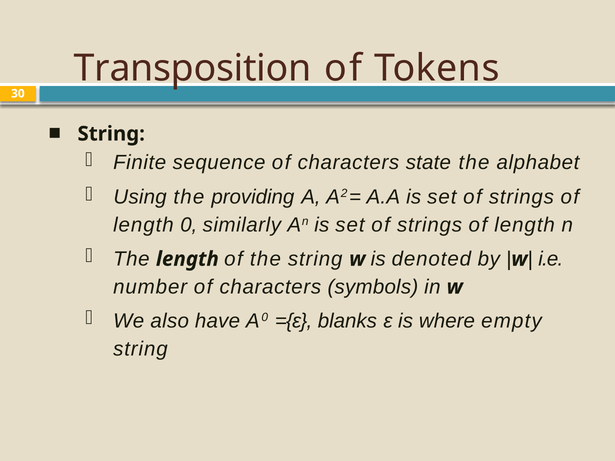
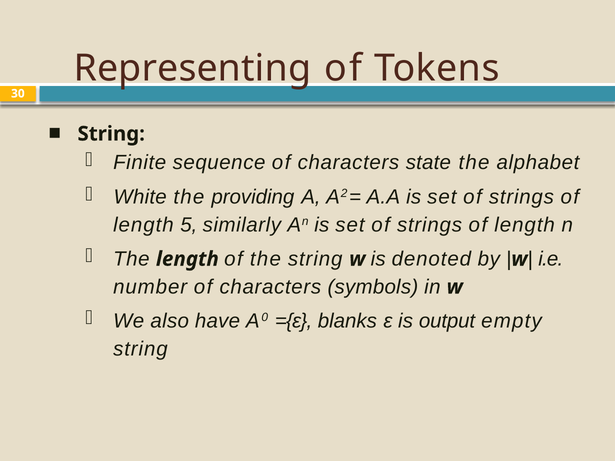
Transposition: Transposition -> Representing
Using: Using -> White
0: 0 -> 5
where: where -> output
